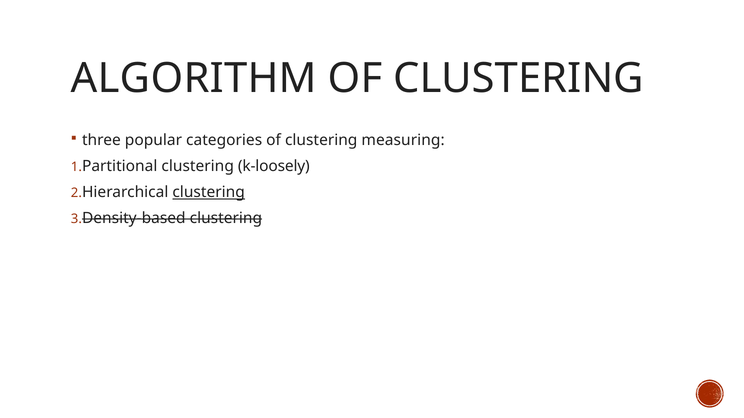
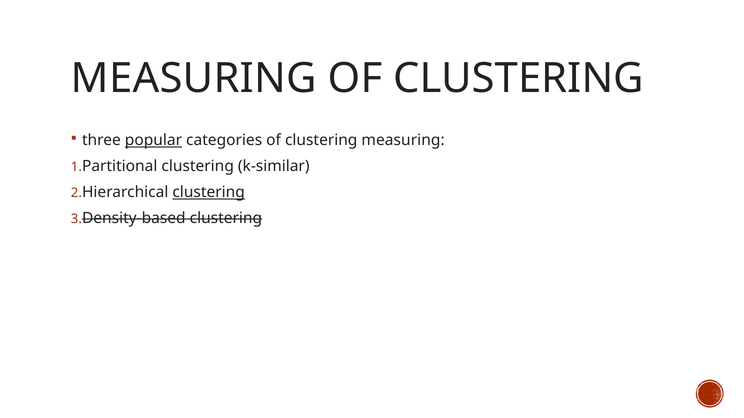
ALGORITHM at (194, 78): ALGORITHM -> MEASURING
popular underline: none -> present
k-loosely: k-loosely -> k-similar
